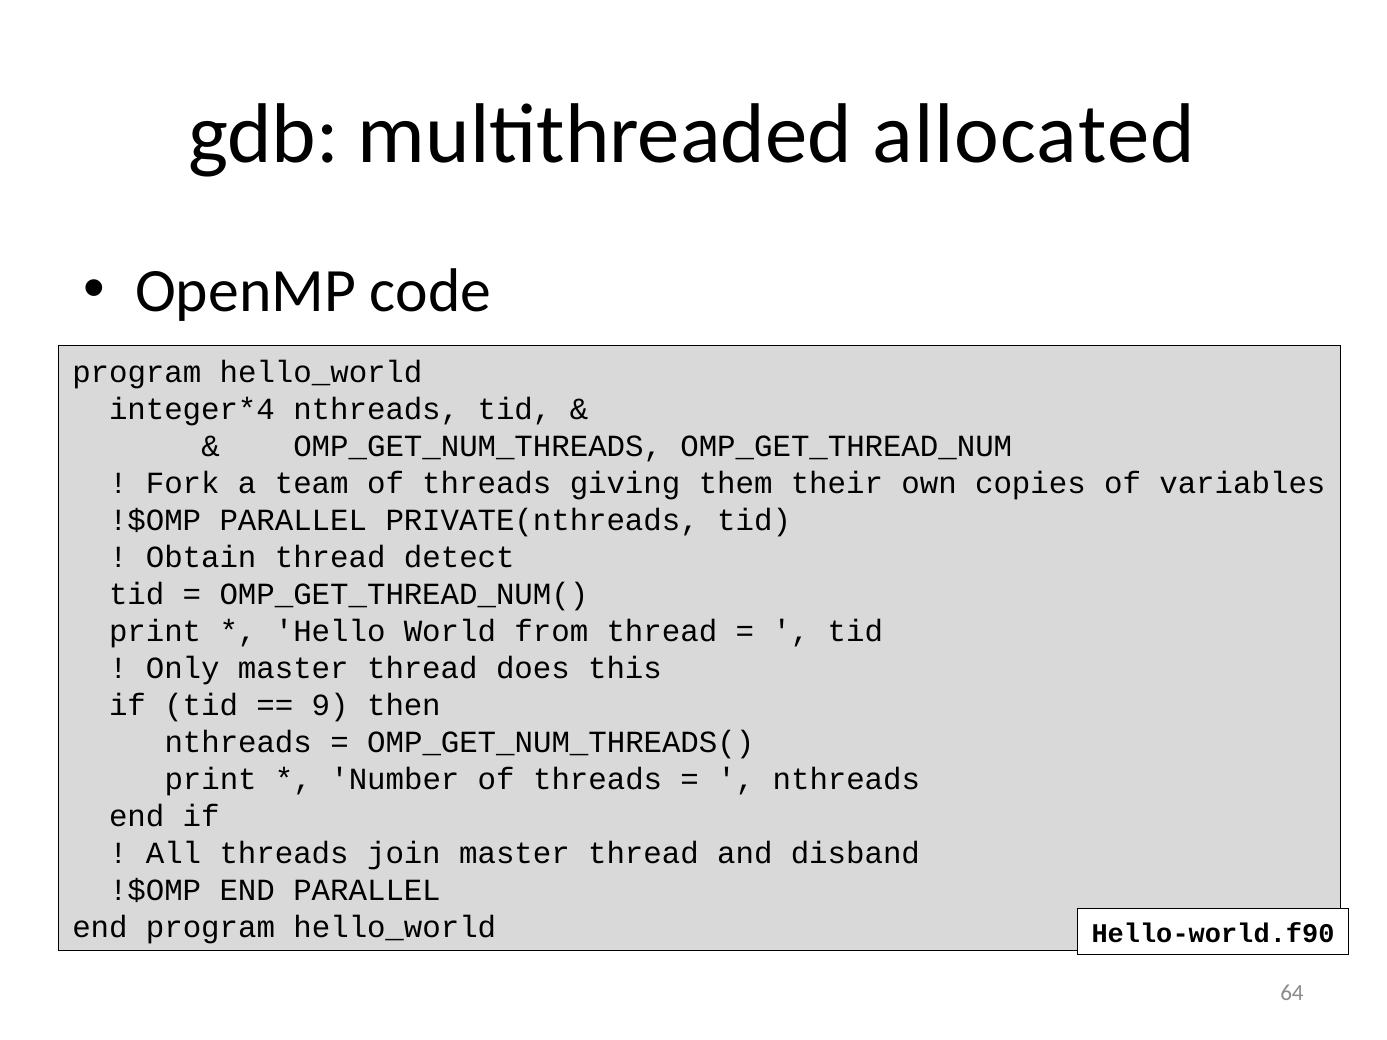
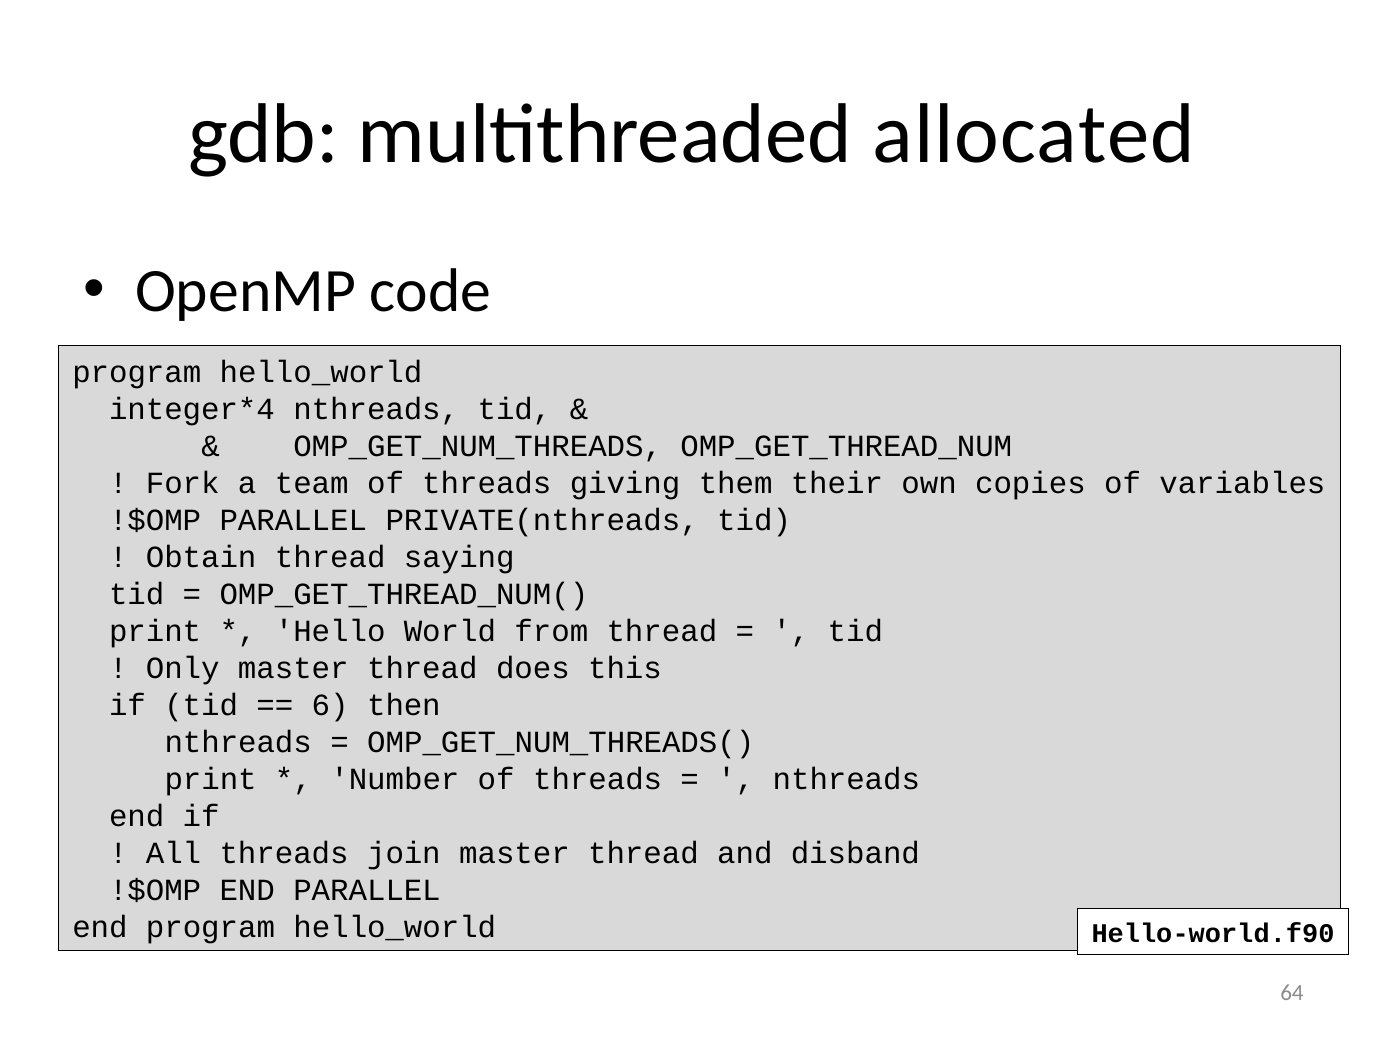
detect: detect -> saying
9: 9 -> 6
